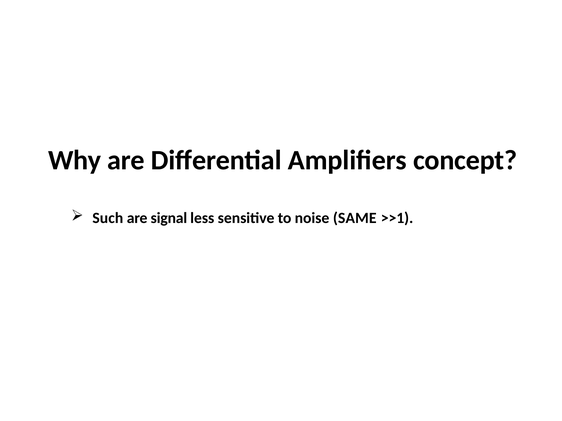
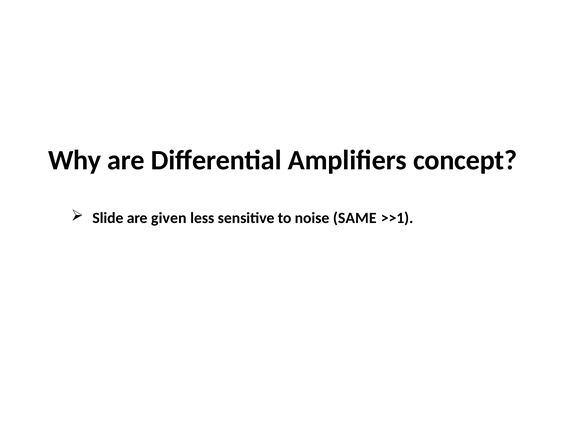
Such: Such -> Slide
signal: signal -> given
